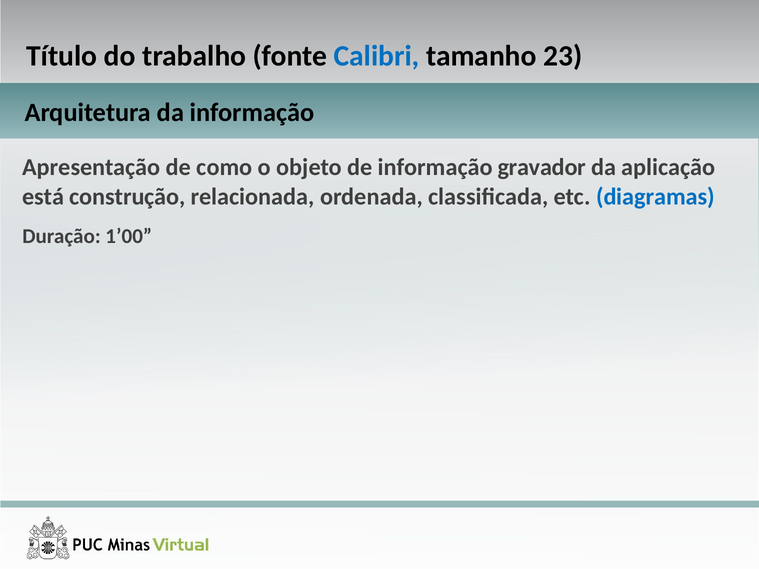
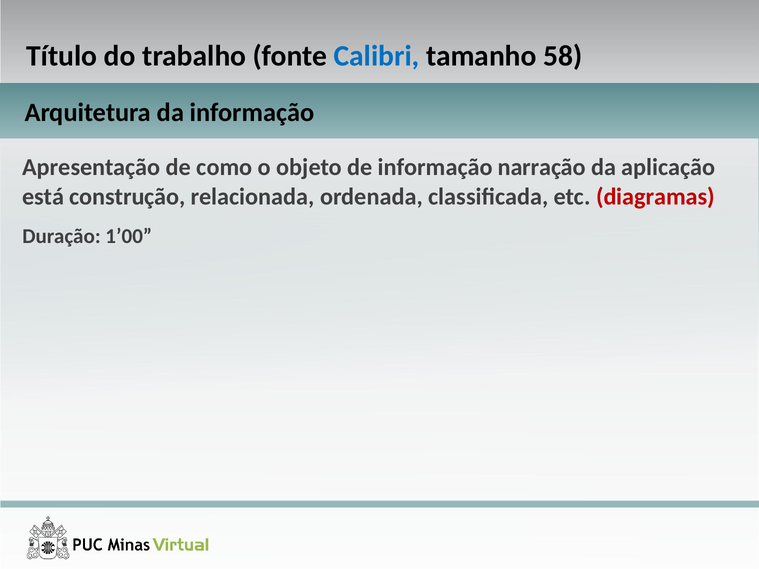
23: 23 -> 58
gravador: gravador -> narração
diagramas colour: blue -> red
